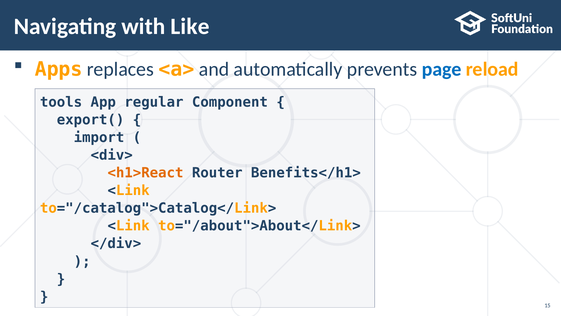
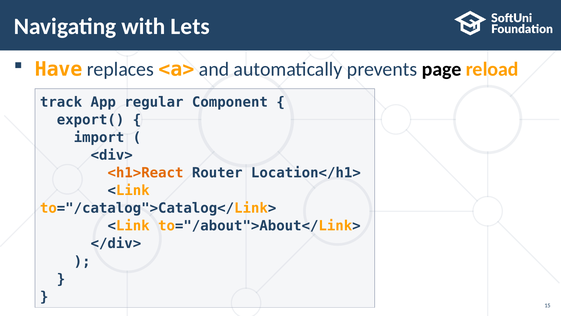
Like: Like -> Lets
Apps: Apps -> Have
page colour: blue -> black
tools: tools -> track
Benefits</h1>: Benefits</h1> -> Location</h1>
